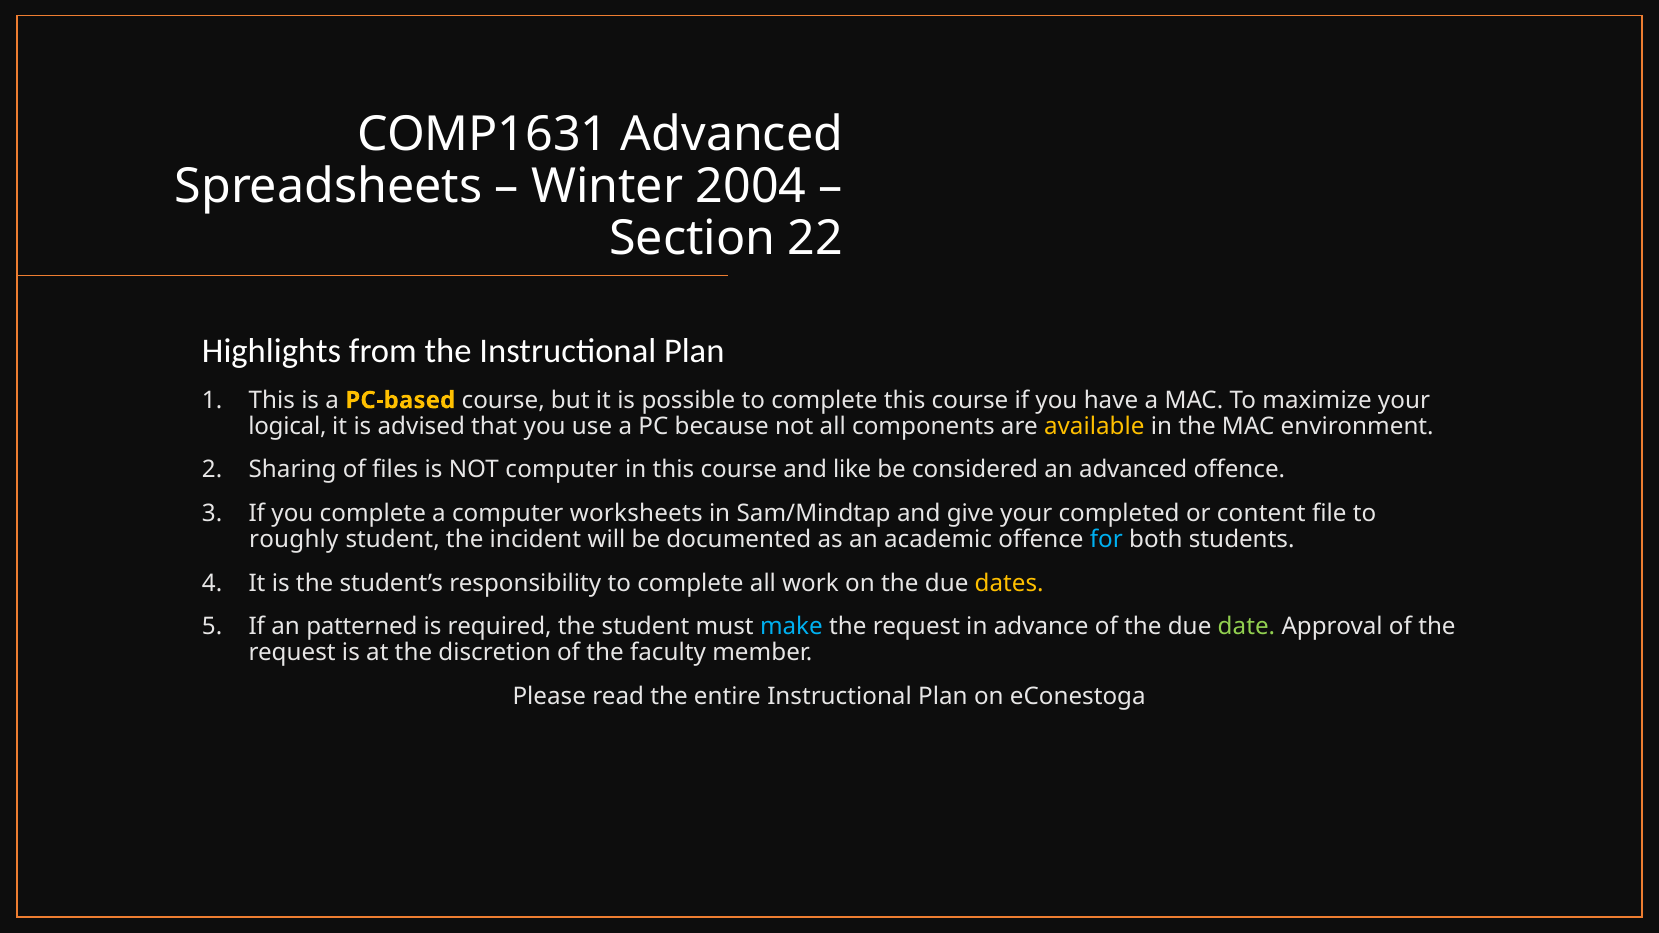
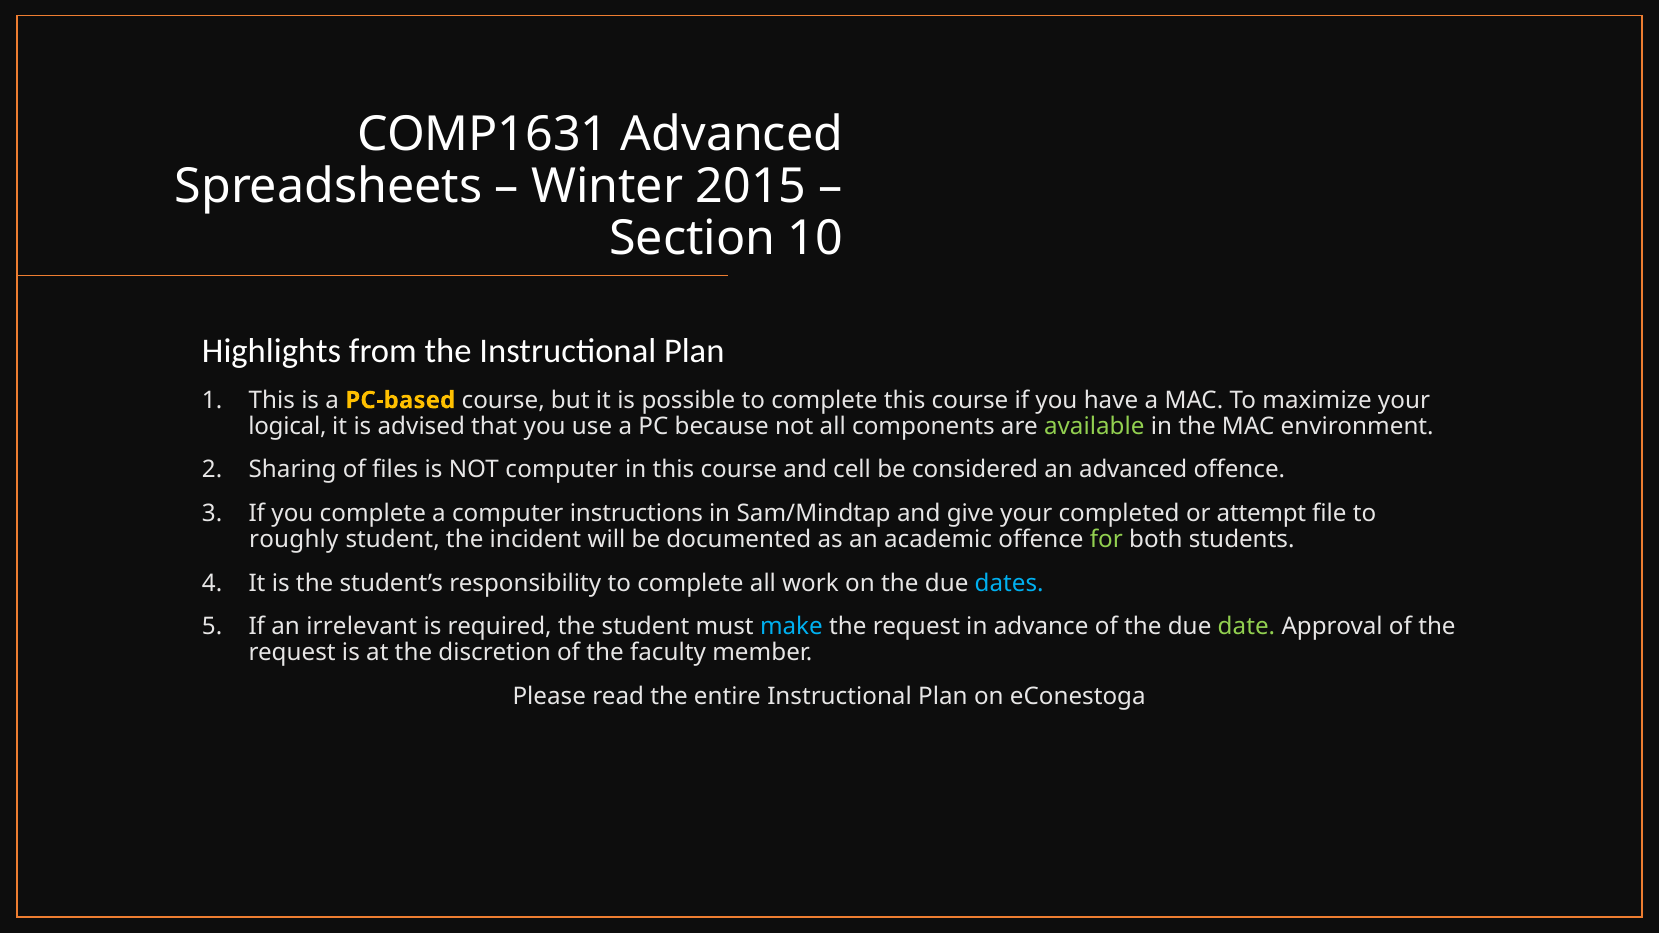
2004: 2004 -> 2015
22: 22 -> 10
available colour: yellow -> light green
like: like -> cell
worksheets: worksheets -> instructions
content: content -> attempt
for colour: light blue -> light green
dates colour: yellow -> light blue
patterned: patterned -> irrelevant
